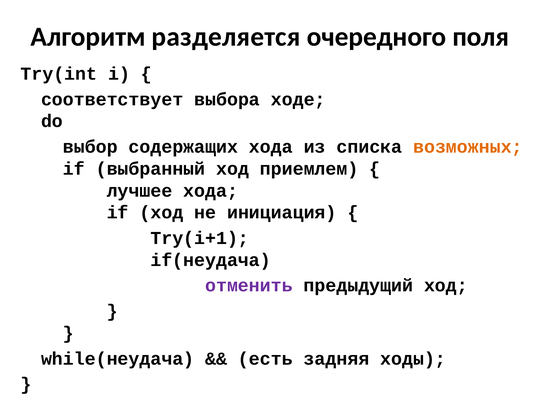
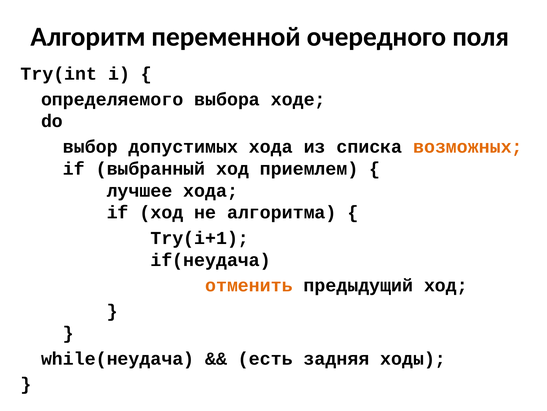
разделяется: разделяется -> переменной
соответствует: соответствует -> определяемого
содержащих: содержащих -> допустимых
инициация: инициация -> алгоритма
отменить colour: purple -> orange
